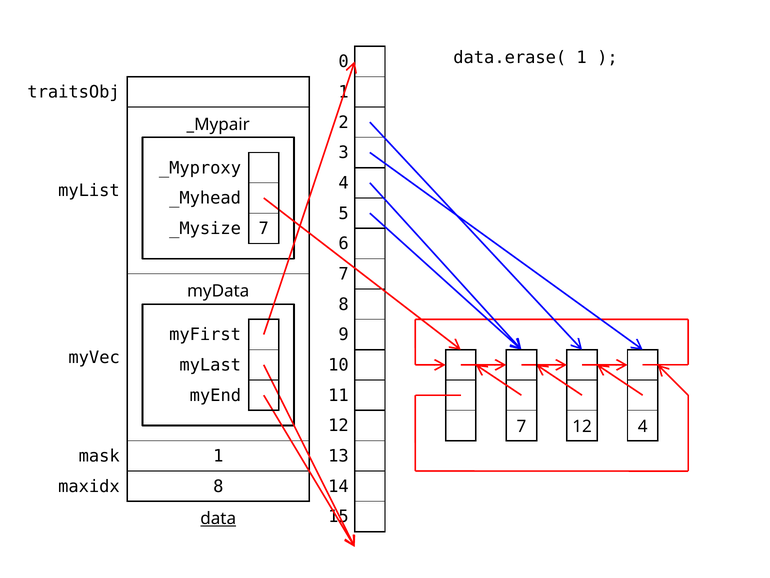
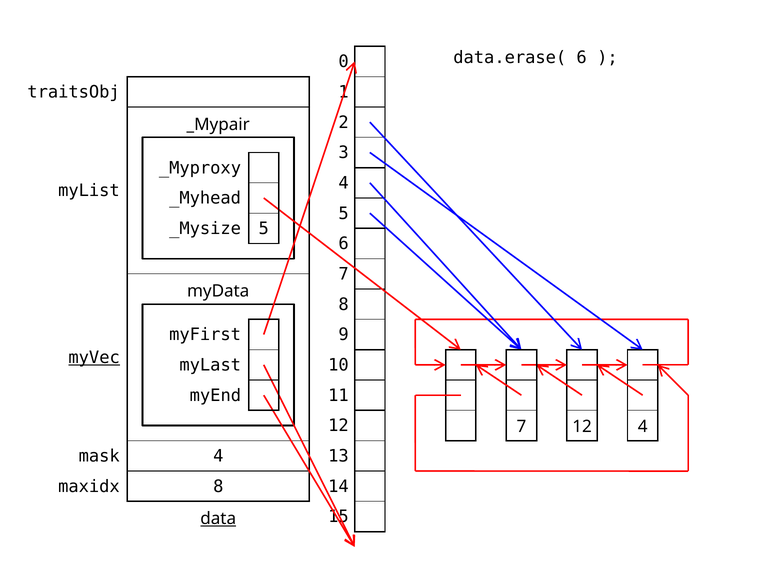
data.erase( 1: 1 -> 6
7 at (264, 228): 7 -> 5
myVec underline: none -> present
mask 1: 1 -> 4
